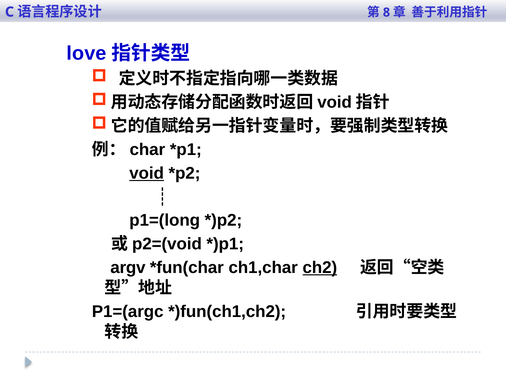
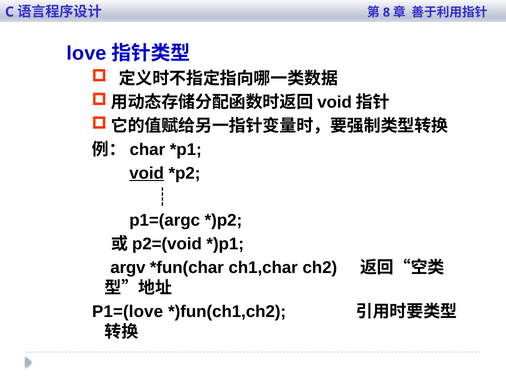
p1=(long: p1=(long -> p1=(argc
ch2 underline: present -> none
P1=(argc: P1=(argc -> P1=(love
